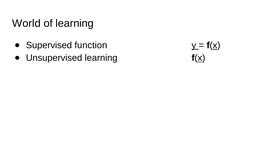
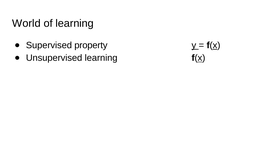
function: function -> property
